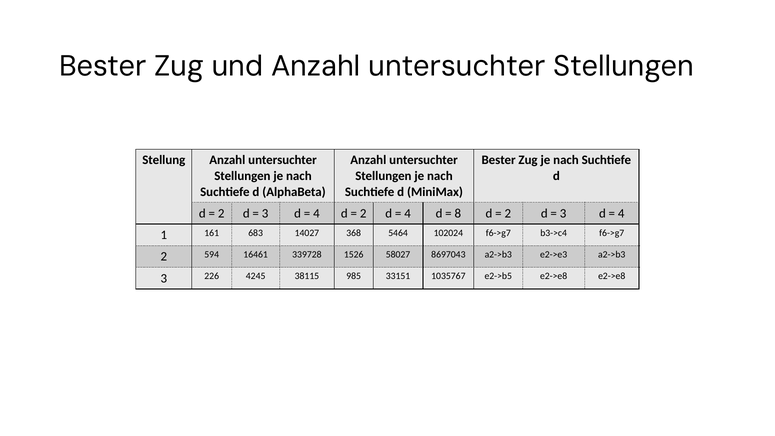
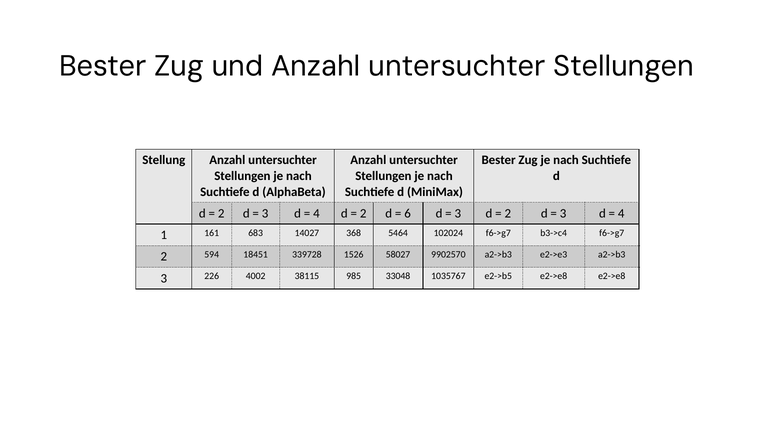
4 at (408, 213): 4 -> 6
8 at (458, 213): 8 -> 3
16461: 16461 -> 18451
8697043: 8697043 -> 9902570
4245: 4245 -> 4002
33151: 33151 -> 33048
